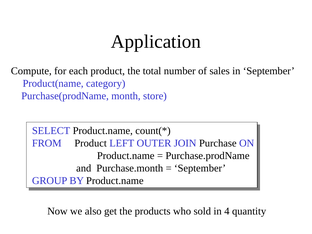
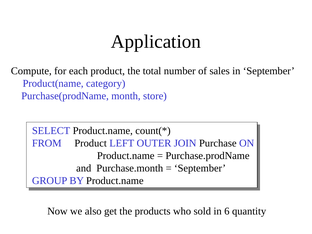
4: 4 -> 6
